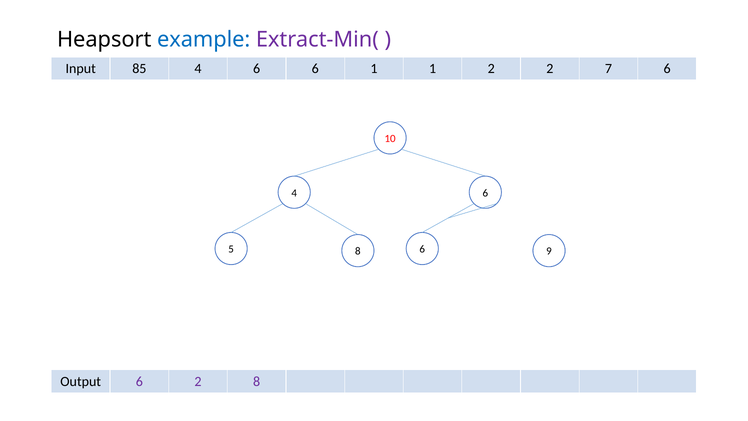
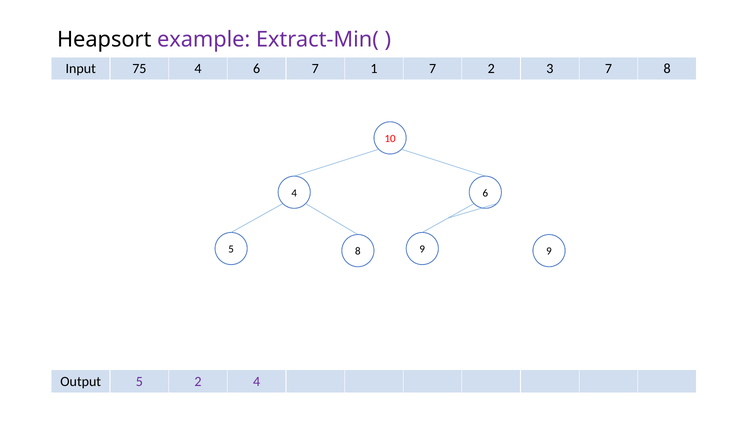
example colour: blue -> purple
85: 85 -> 75
4 6 6: 6 -> 7
1 1: 1 -> 7
2 2: 2 -> 3
7 6: 6 -> 8
8 6: 6 -> 9
Output 6: 6 -> 5
2 8: 8 -> 4
